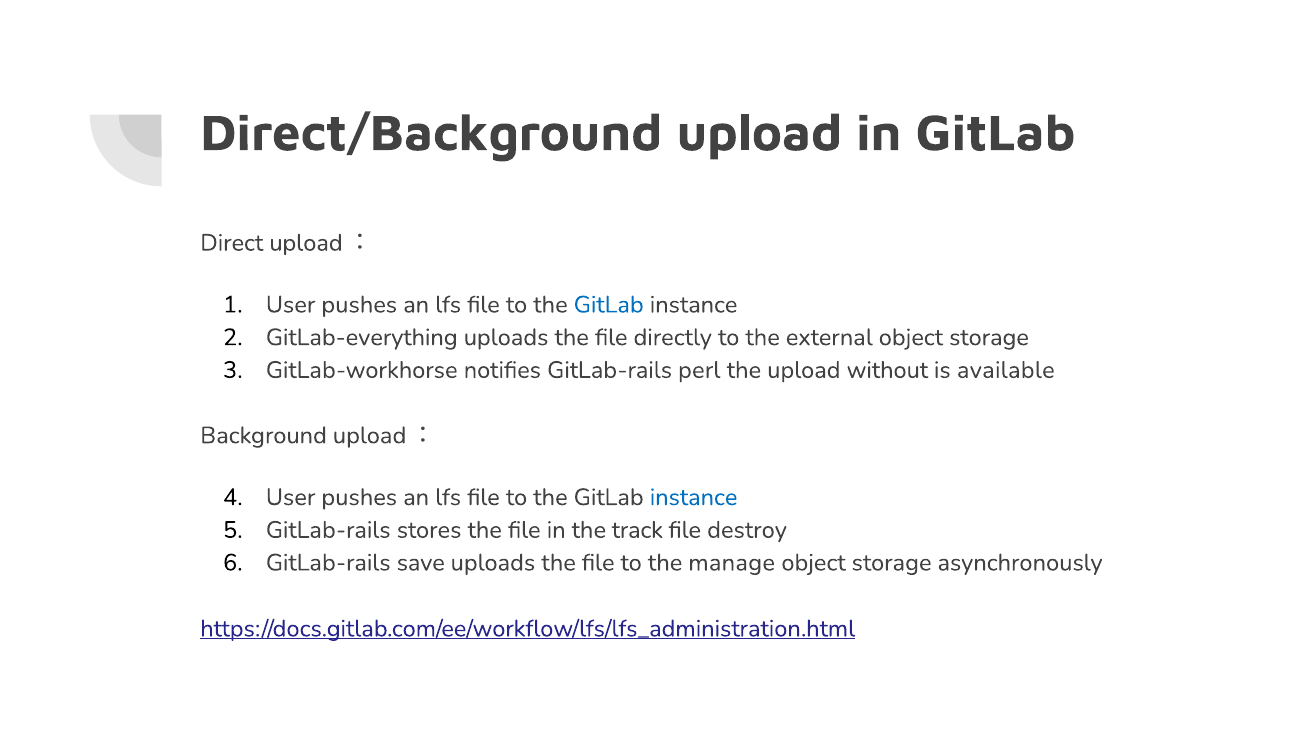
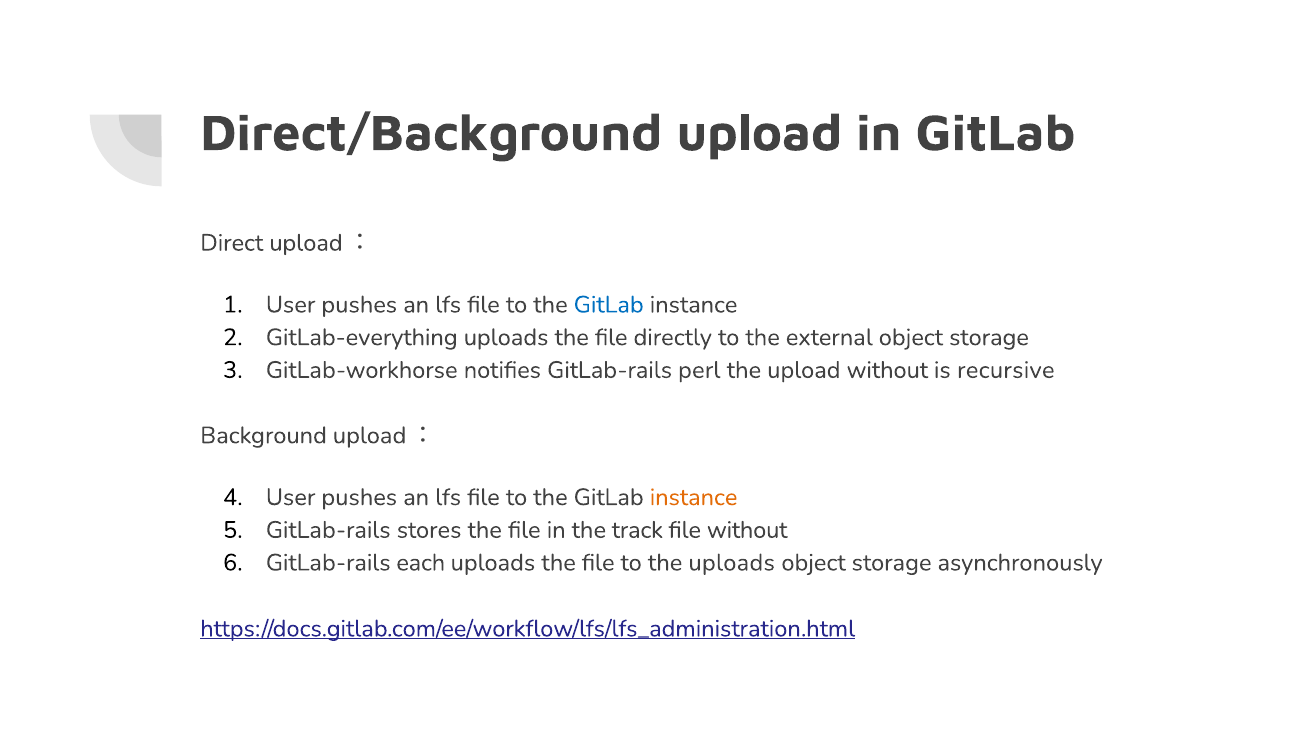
available: available -> recursive
instance at (694, 497) colour: blue -> orange
file destroy: destroy -> without
save: save -> each
the manage: manage -> uploads
